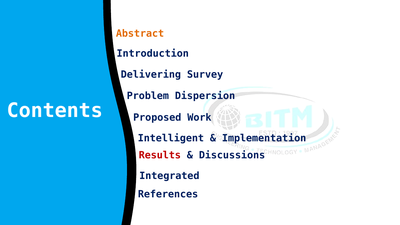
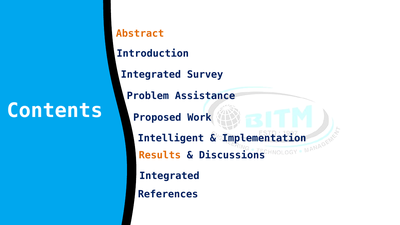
Delivering at (151, 74): Delivering -> Integrated
Dispersion: Dispersion -> Assistance
Results colour: red -> orange
